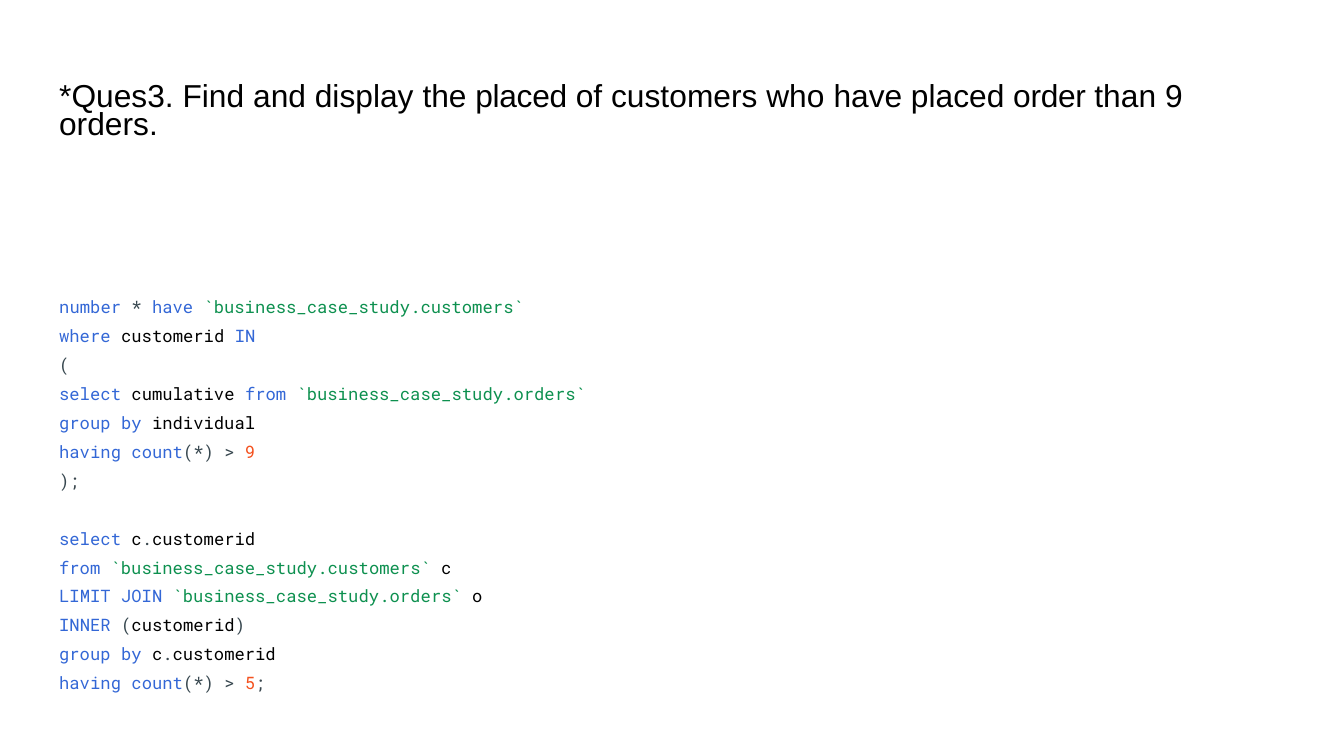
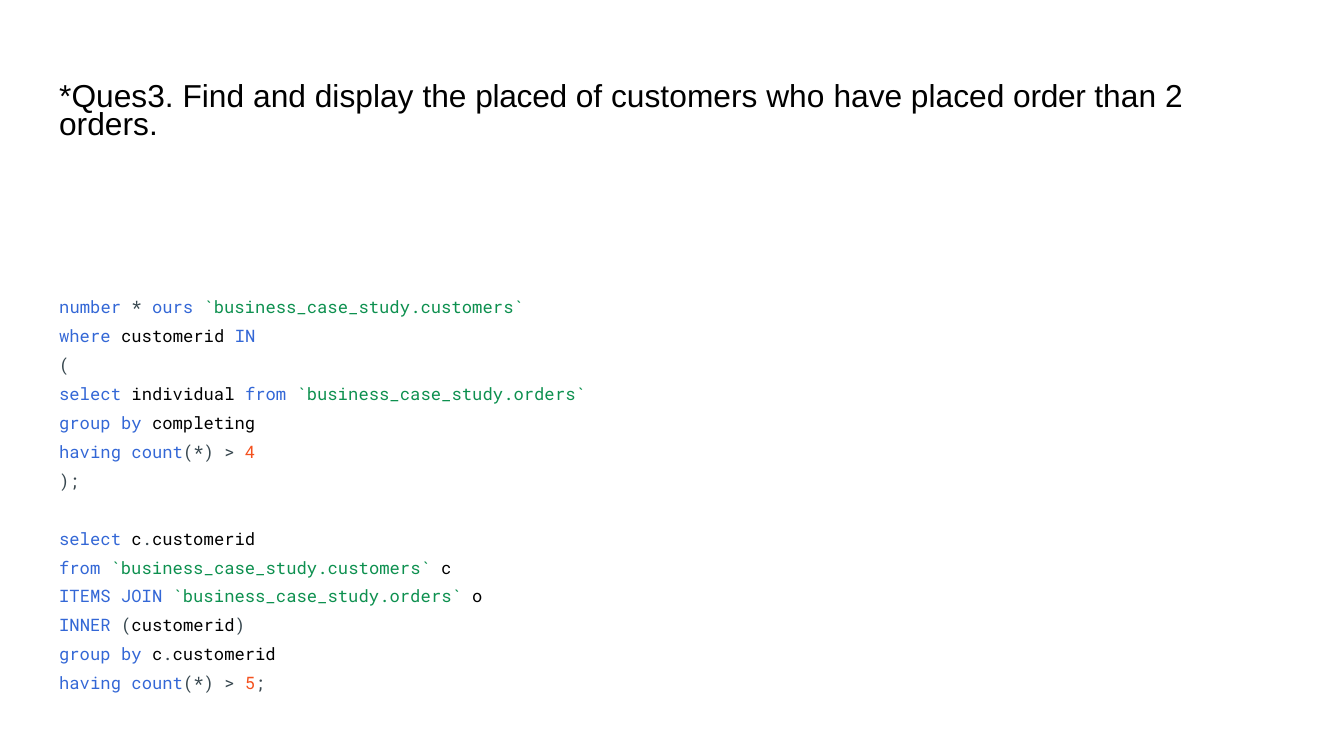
than 9: 9 -> 2
have at (173, 308): have -> ours
cumulative: cumulative -> individual
individual: individual -> completing
9 at (250, 453): 9 -> 4
LIMIT: LIMIT -> ITEMS
